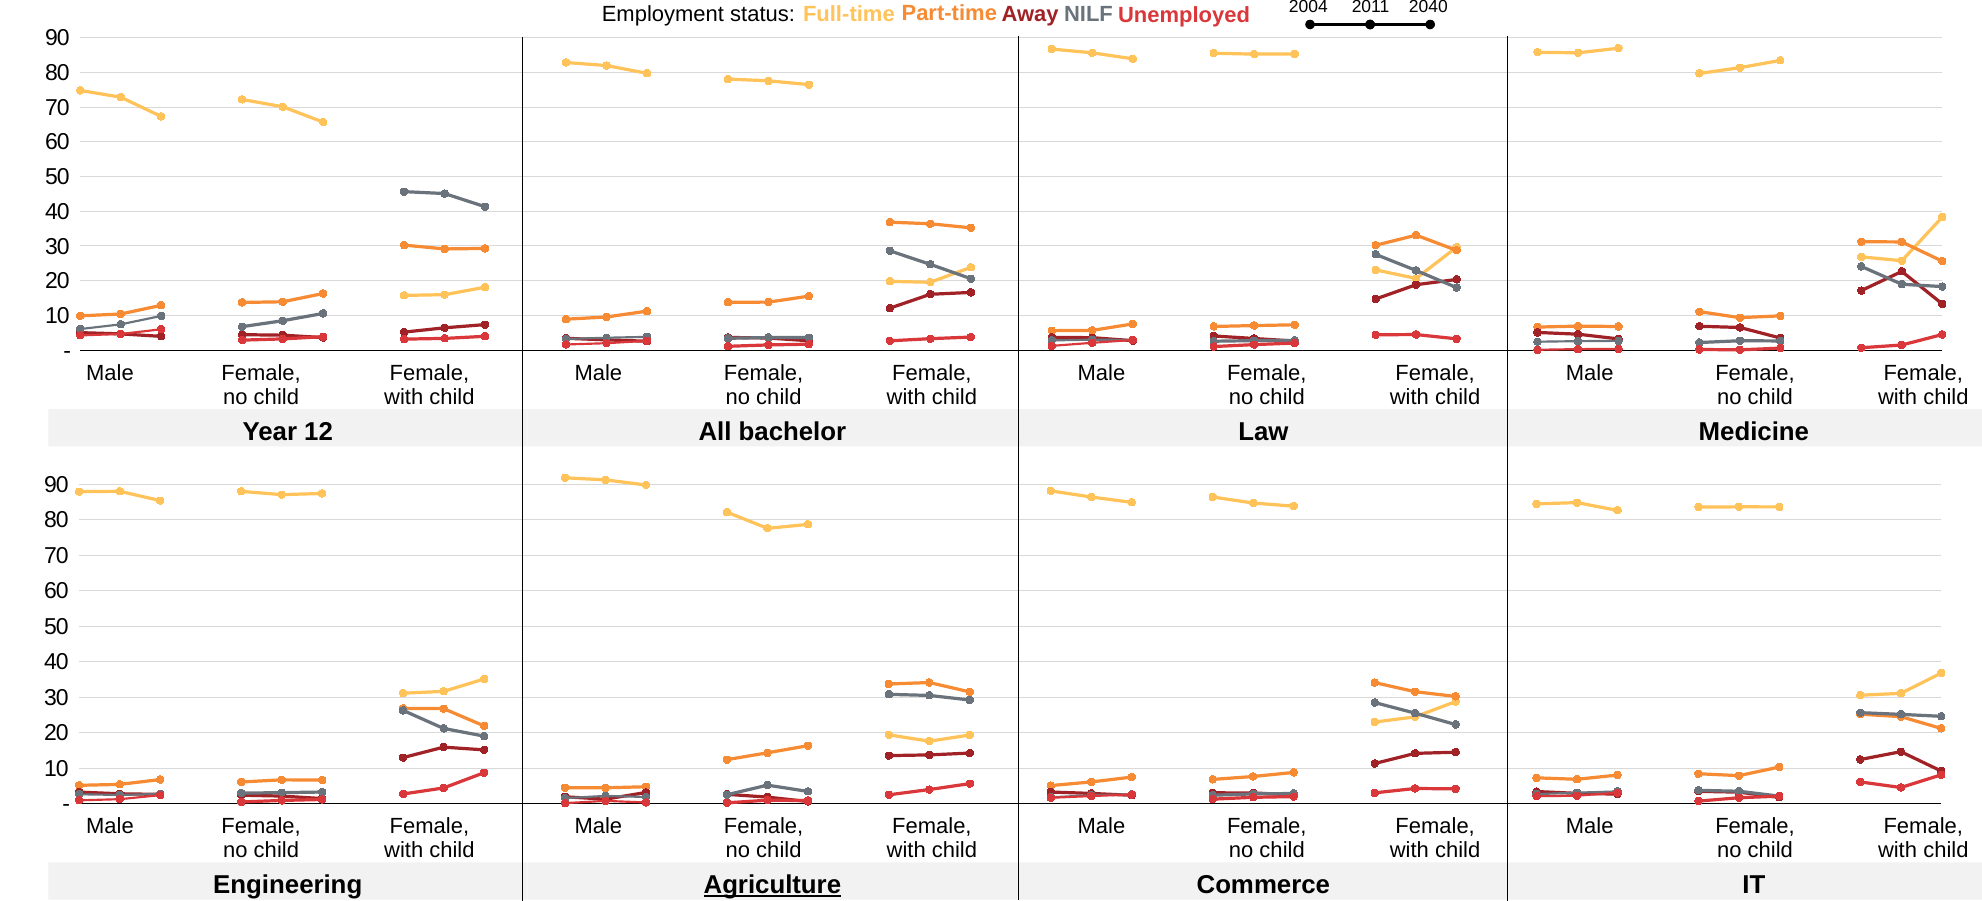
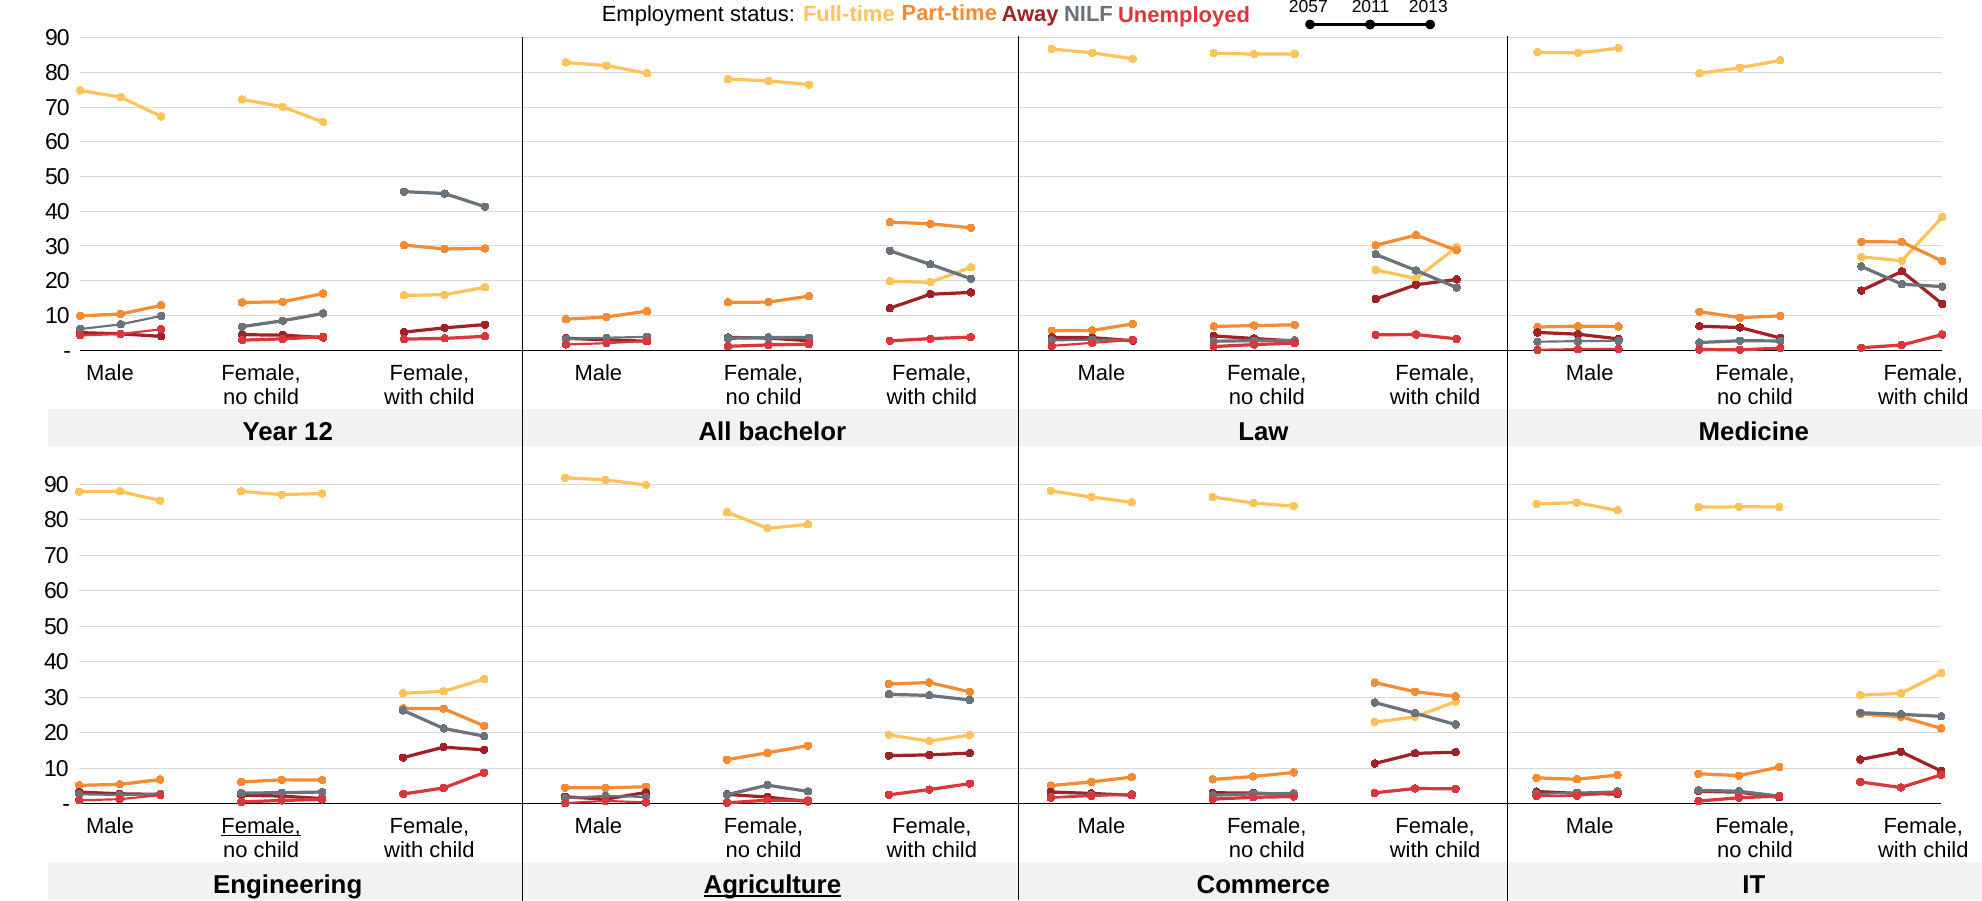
2004: 2004 -> 2057
2040: 2040 -> 2013
Female at (261, 827) underline: none -> present
